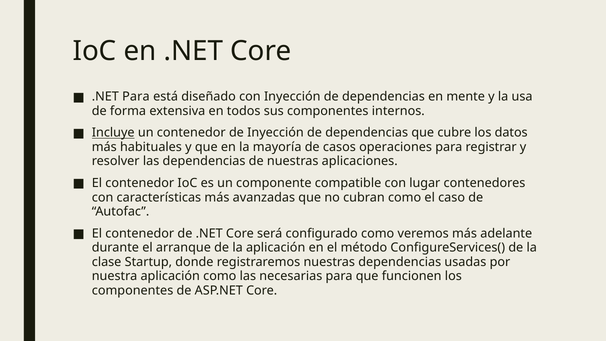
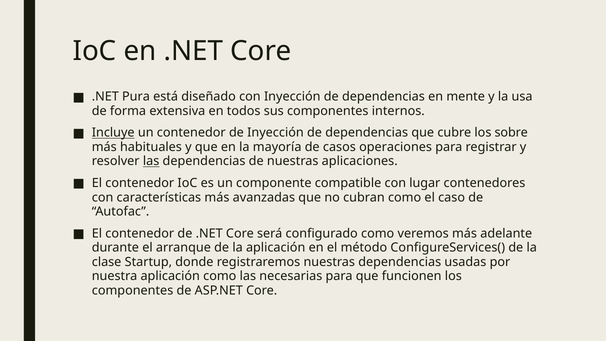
.NET Para: Para -> Pura
datos: datos -> sobre
las at (151, 161) underline: none -> present
